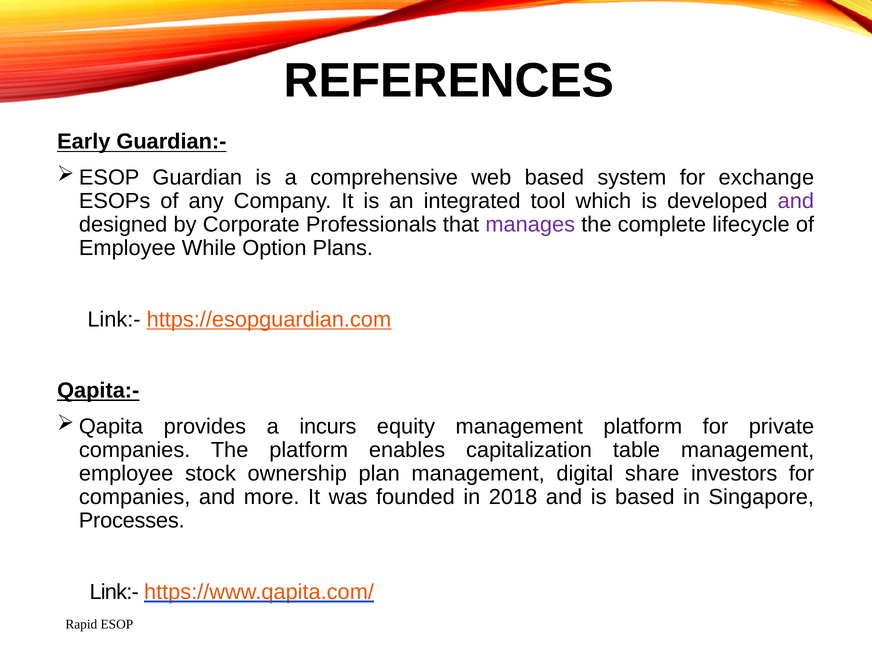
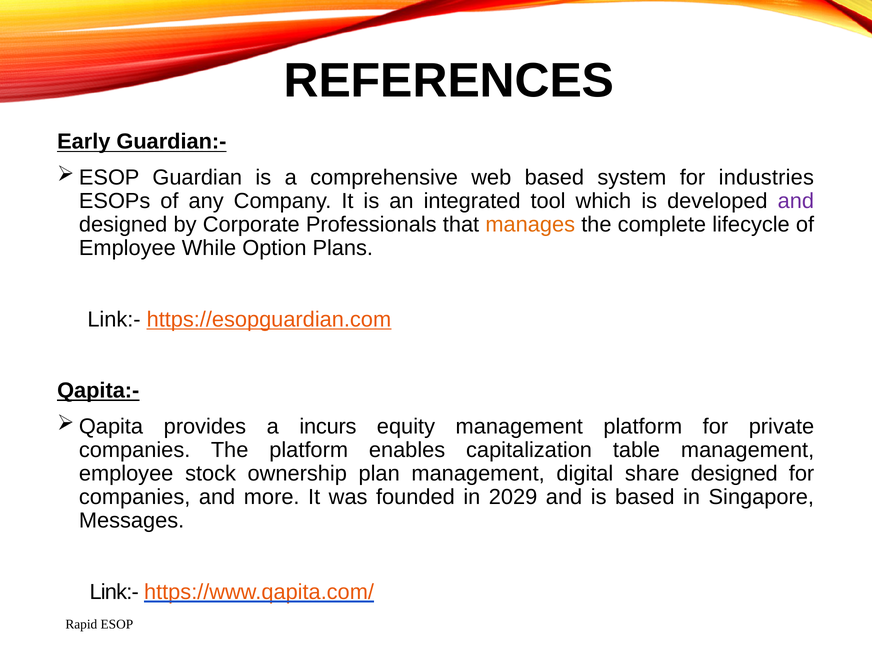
exchange: exchange -> industries
manages colour: purple -> orange
share investors: investors -> designed
2018: 2018 -> 2029
Processes: Processes -> Messages
